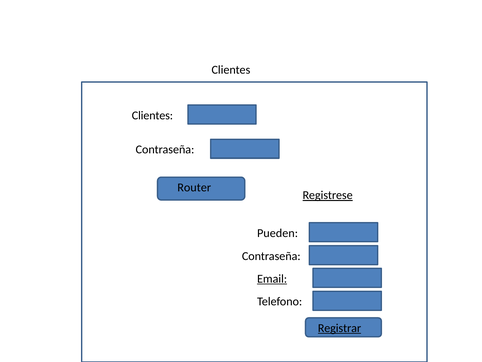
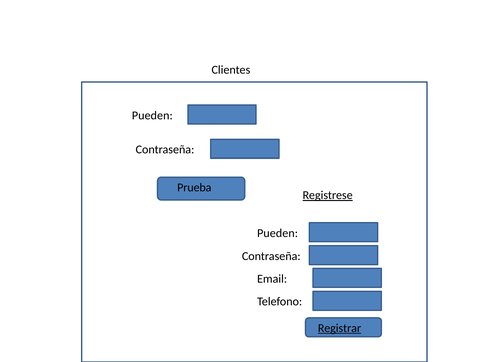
Clientes at (152, 115): Clientes -> Pueden
Router: Router -> Prueba
Email underline: present -> none
